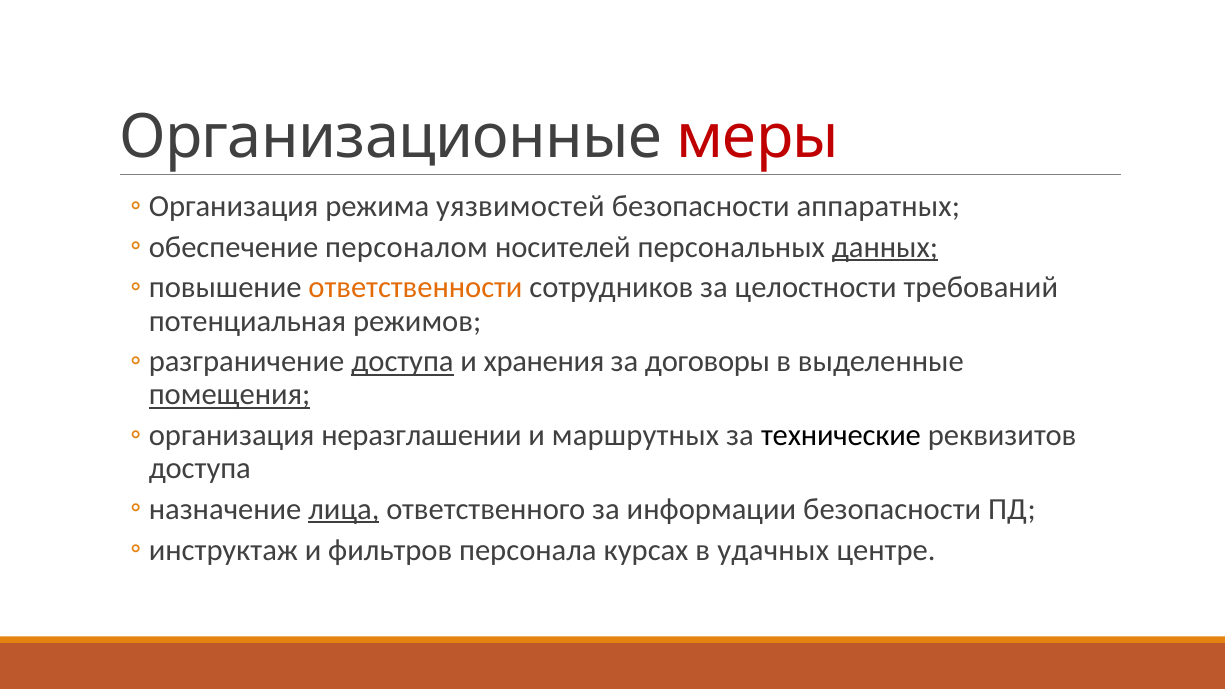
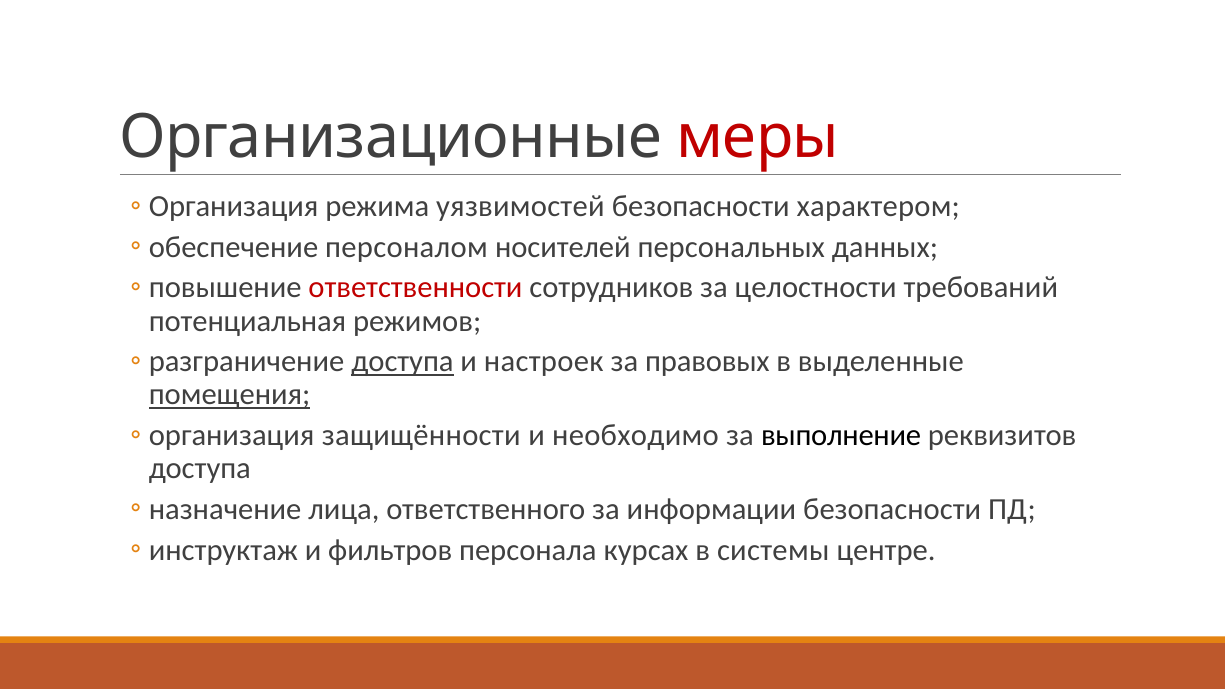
аппаратных: аппаратных -> характером
данных underline: present -> none
ответственности colour: orange -> red
хранения: хранения -> настроек
договоры: договоры -> правовых
неразглашении: неразглашении -> защищённости
маршрутных: маршрутных -> необходимо
технические: технические -> выполнение
лица underline: present -> none
удачных: удачных -> системы
